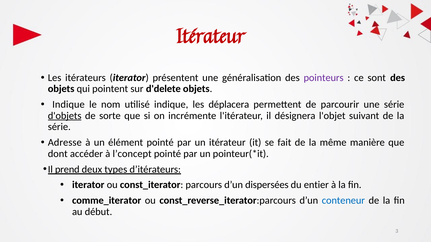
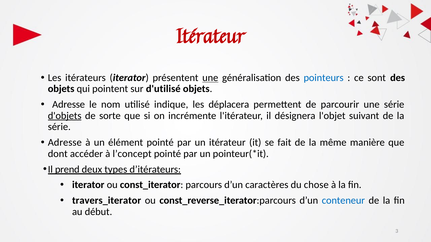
une at (210, 78) underline: none -> present
pointeurs colour: purple -> blue
d'delete: d'delete -> d'utilisé
Indique at (68, 105): Indique -> Adresse
dispersées: dispersées -> caractères
entier: entier -> chose
comme_iterator: comme_iterator -> travers_iterator
